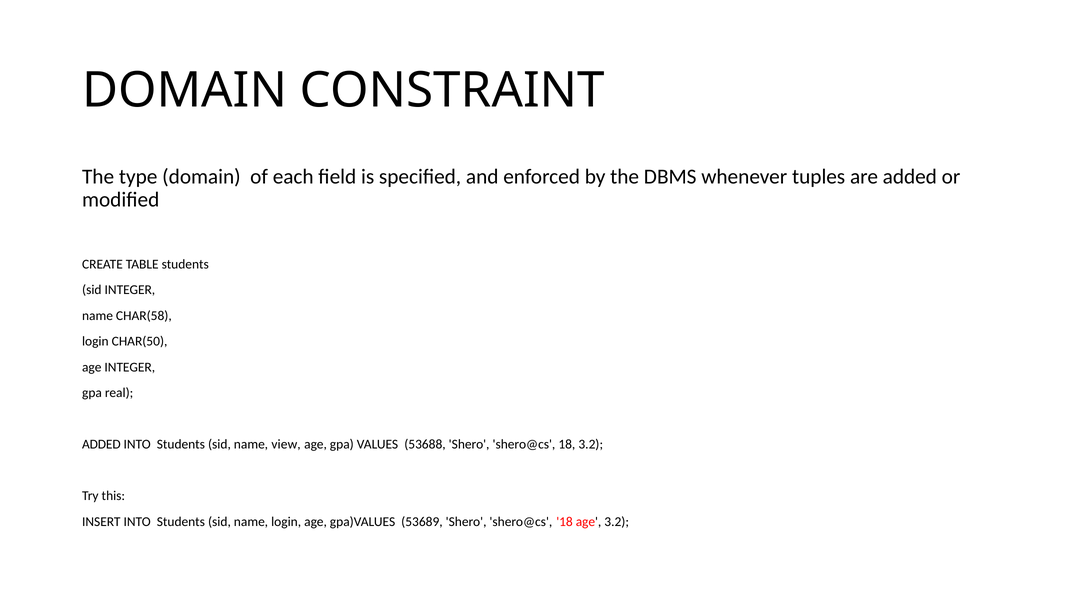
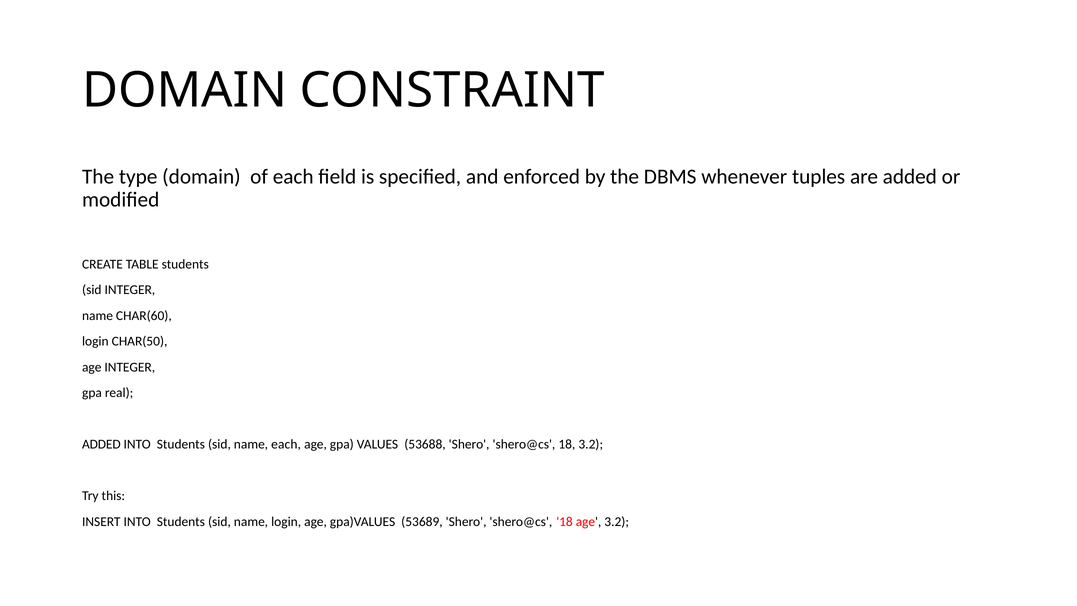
CHAR(58: CHAR(58 -> CHAR(60
name view: view -> each
